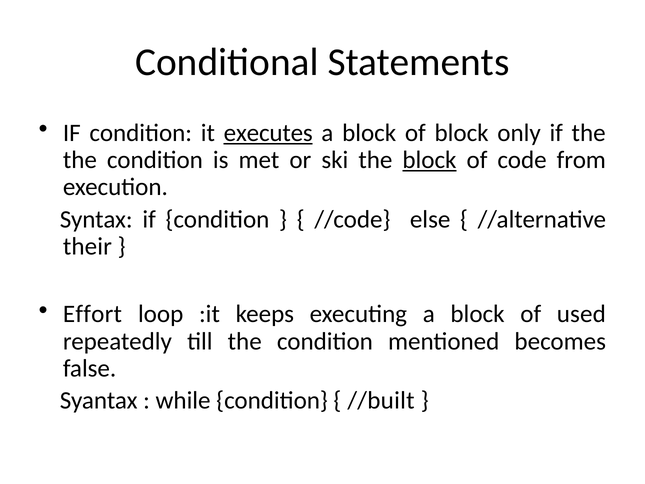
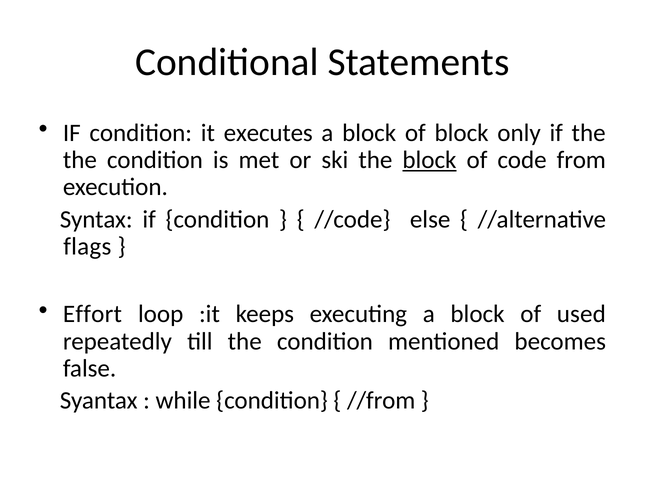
executes underline: present -> none
their: their -> flags
//built: //built -> //from
